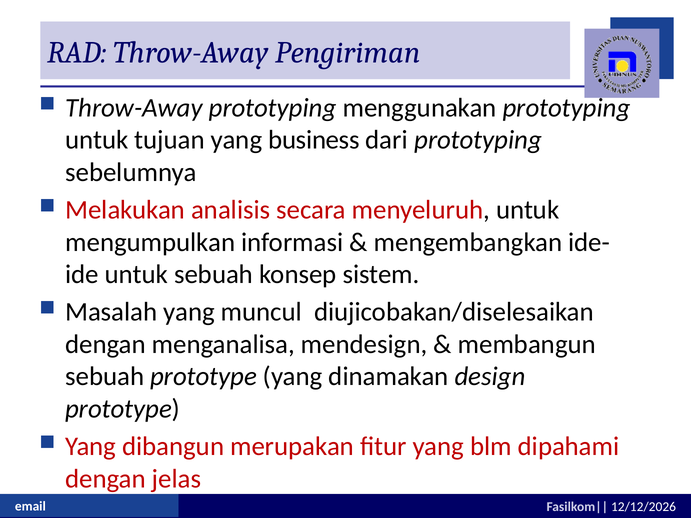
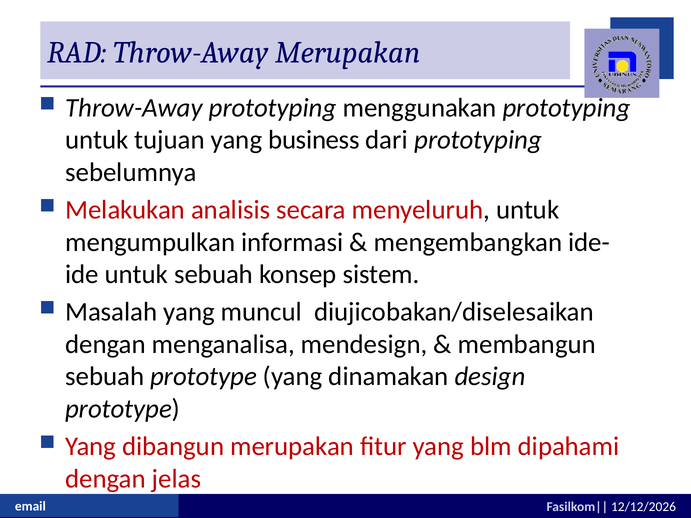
Throw-Away Pengiriman: Pengiriman -> Merupakan
